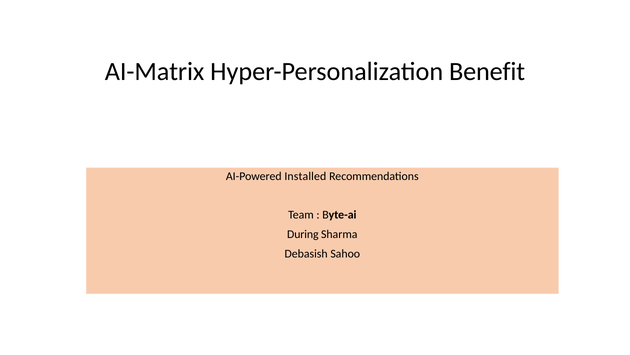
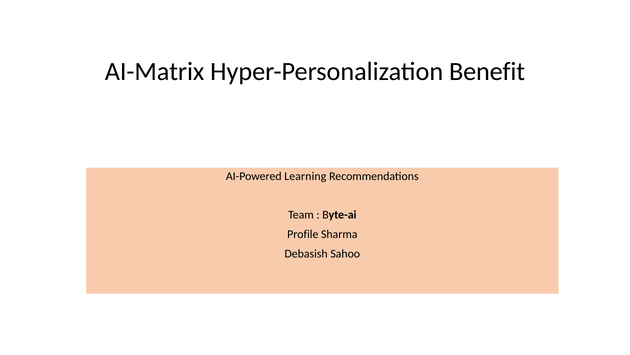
Installed: Installed -> Learning
During: During -> Profile
